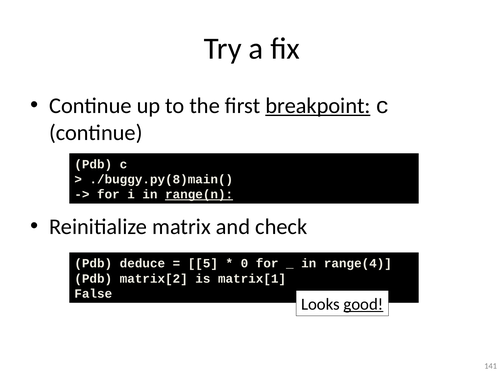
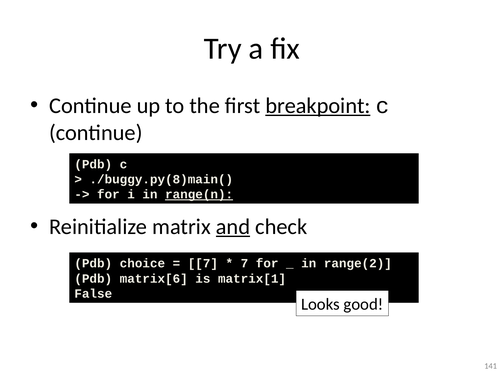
and underline: none -> present
deduce: deduce -> choice
5 at (203, 263): 5 -> 7
0 at (244, 263): 0 -> 7
range(4: range(4 -> range(2
matrix[2: matrix[2 -> matrix[6
good underline: present -> none
